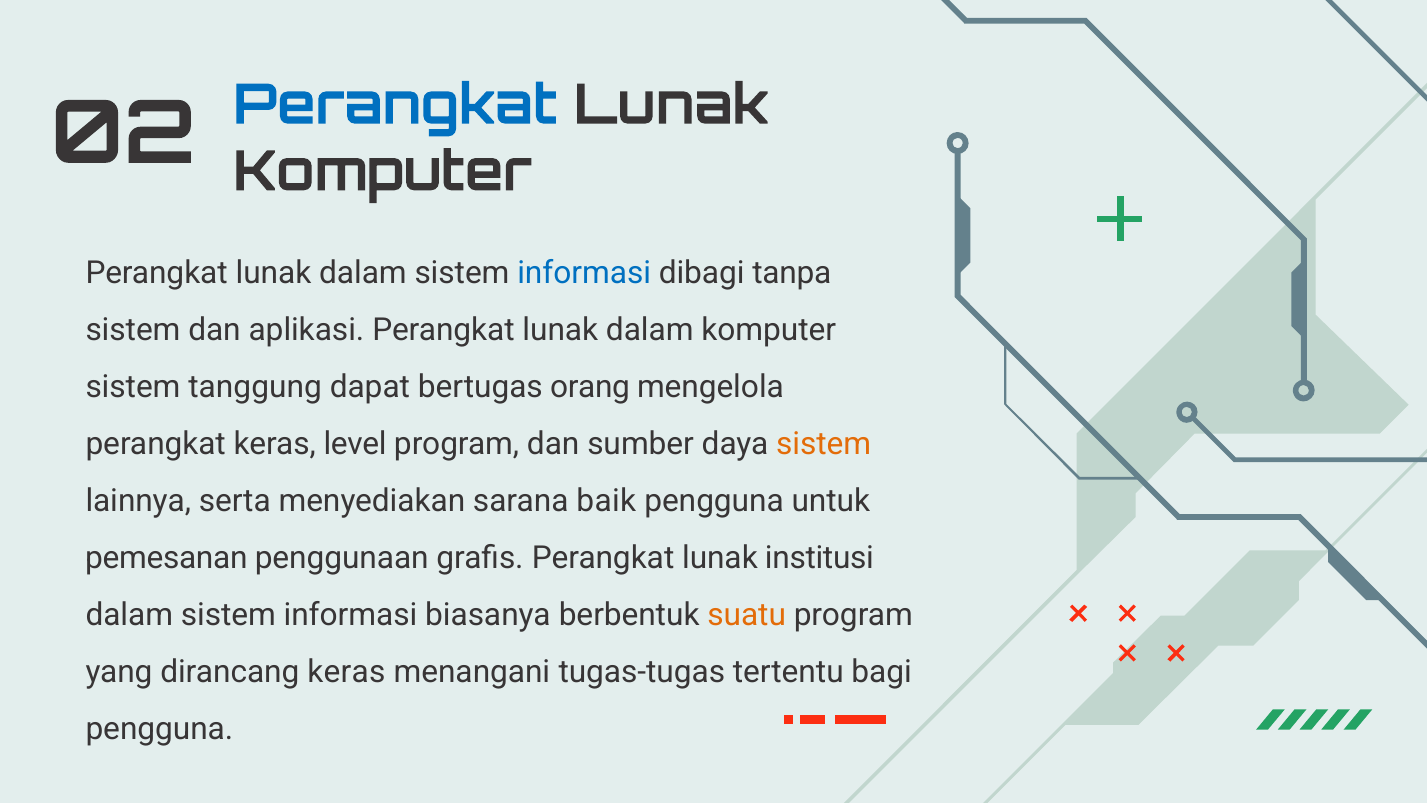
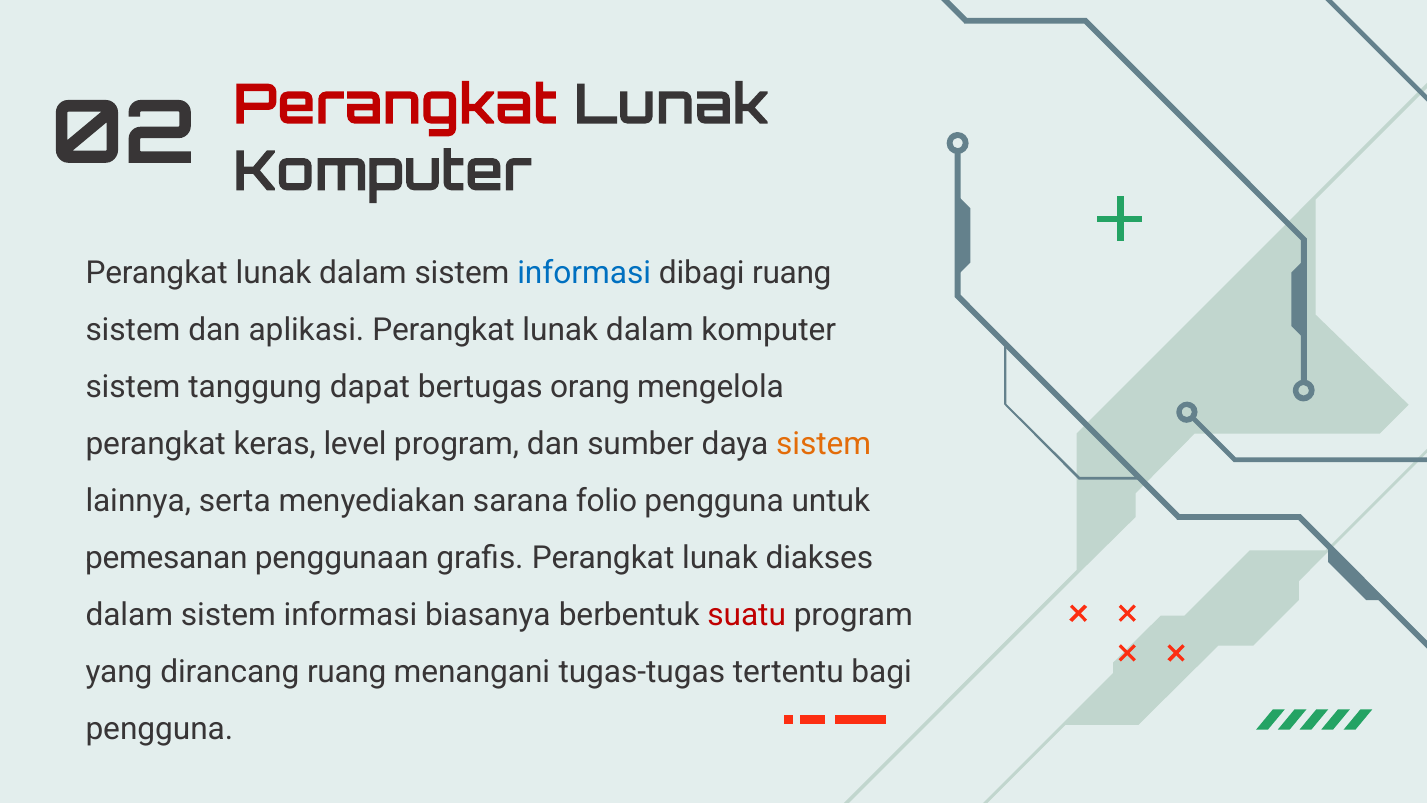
Perangkat at (395, 105) colour: blue -> red
dibagi tanpa: tanpa -> ruang
baik: baik -> folio
institusi: institusi -> diakses
suatu colour: orange -> red
dirancang keras: keras -> ruang
